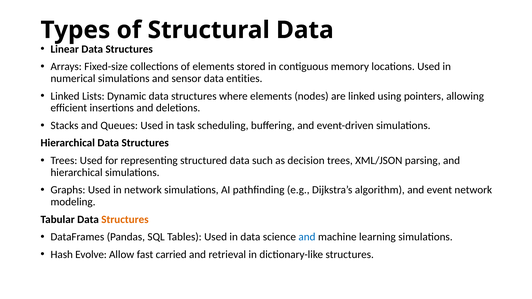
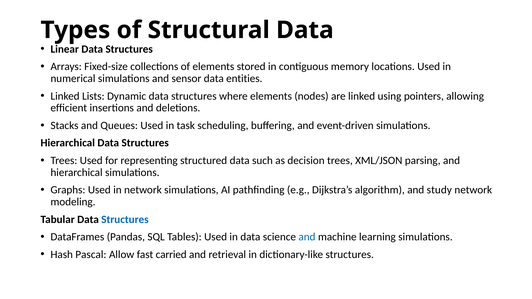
event: event -> study
Structures at (125, 220) colour: orange -> blue
Evolve: Evolve -> Pascal
